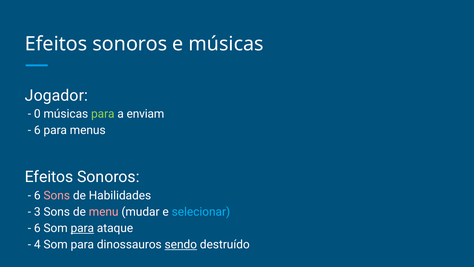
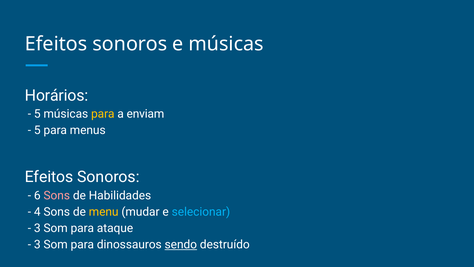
Jogador: Jogador -> Horários
0 at (37, 114): 0 -> 5
para at (103, 114) colour: light green -> yellow
6 at (37, 130): 6 -> 5
3: 3 -> 4
menu colour: pink -> yellow
6 at (37, 228): 6 -> 3
para at (82, 228) underline: present -> none
4 at (37, 244): 4 -> 3
